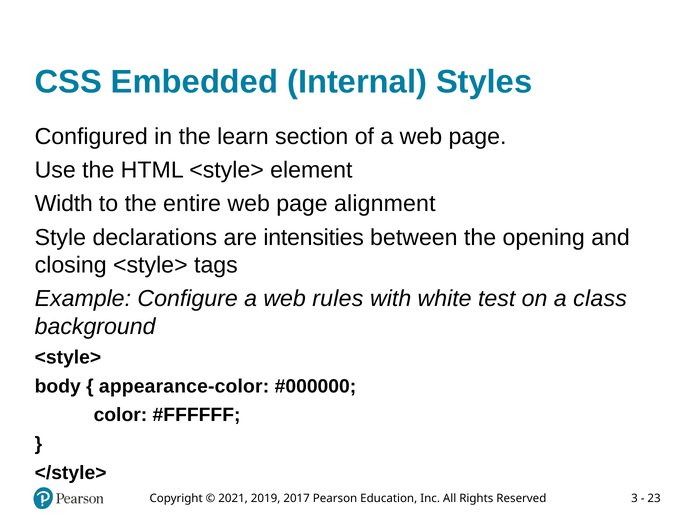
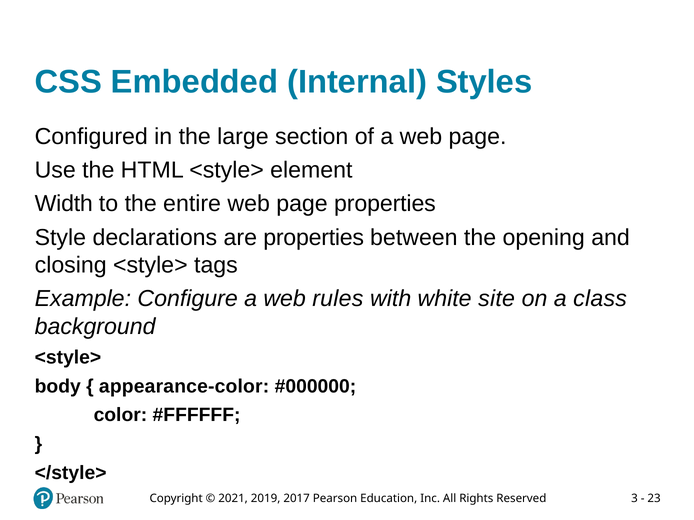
learn: learn -> large
page alignment: alignment -> properties
are intensities: intensities -> properties
test: test -> site
